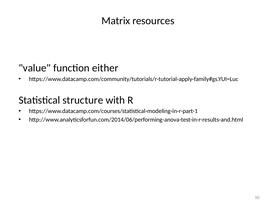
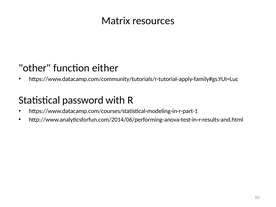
value: value -> other
structure: structure -> password
